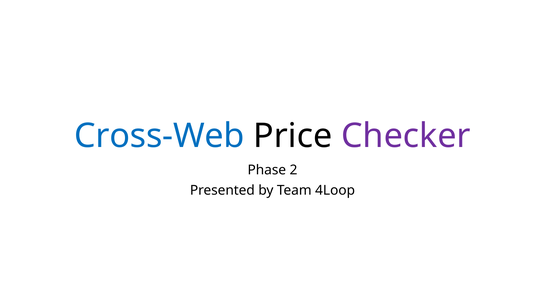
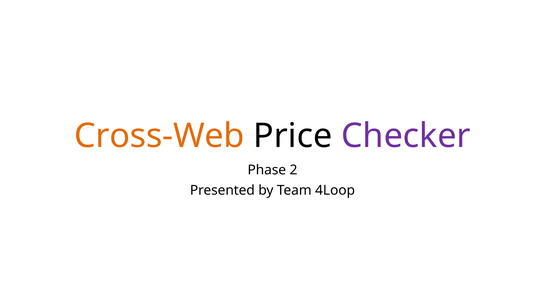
Cross-Web colour: blue -> orange
